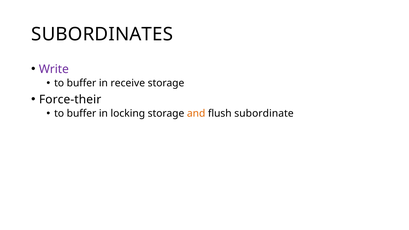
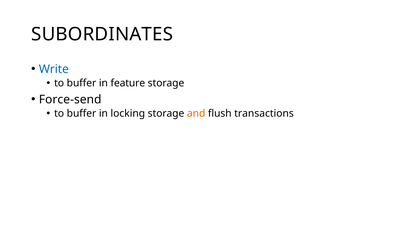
Write colour: purple -> blue
receive: receive -> feature
Force-their: Force-their -> Force-send
subordinate: subordinate -> transactions
